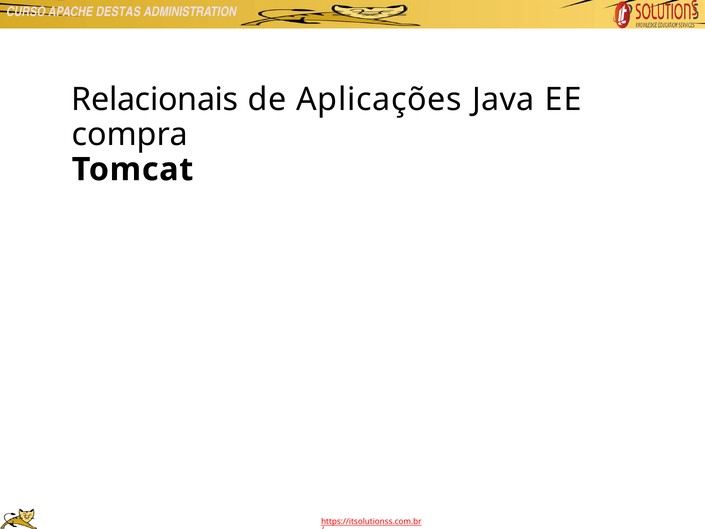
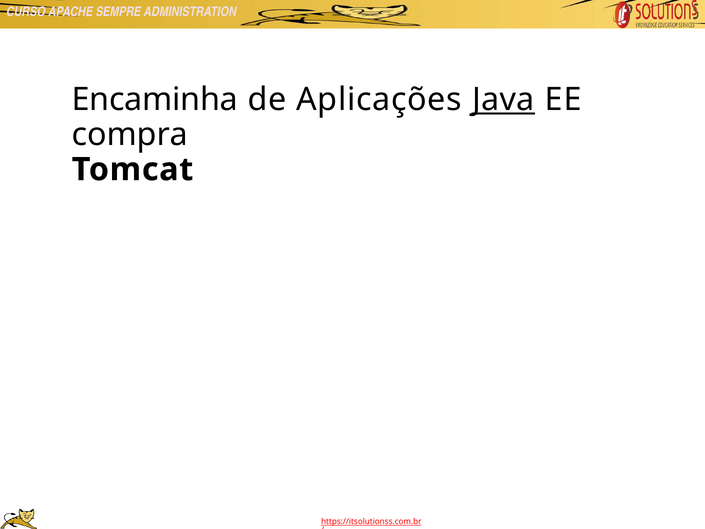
DESTAS: DESTAS -> SEMPRE
Relacionais: Relacionais -> Encaminha
Java underline: none -> present
